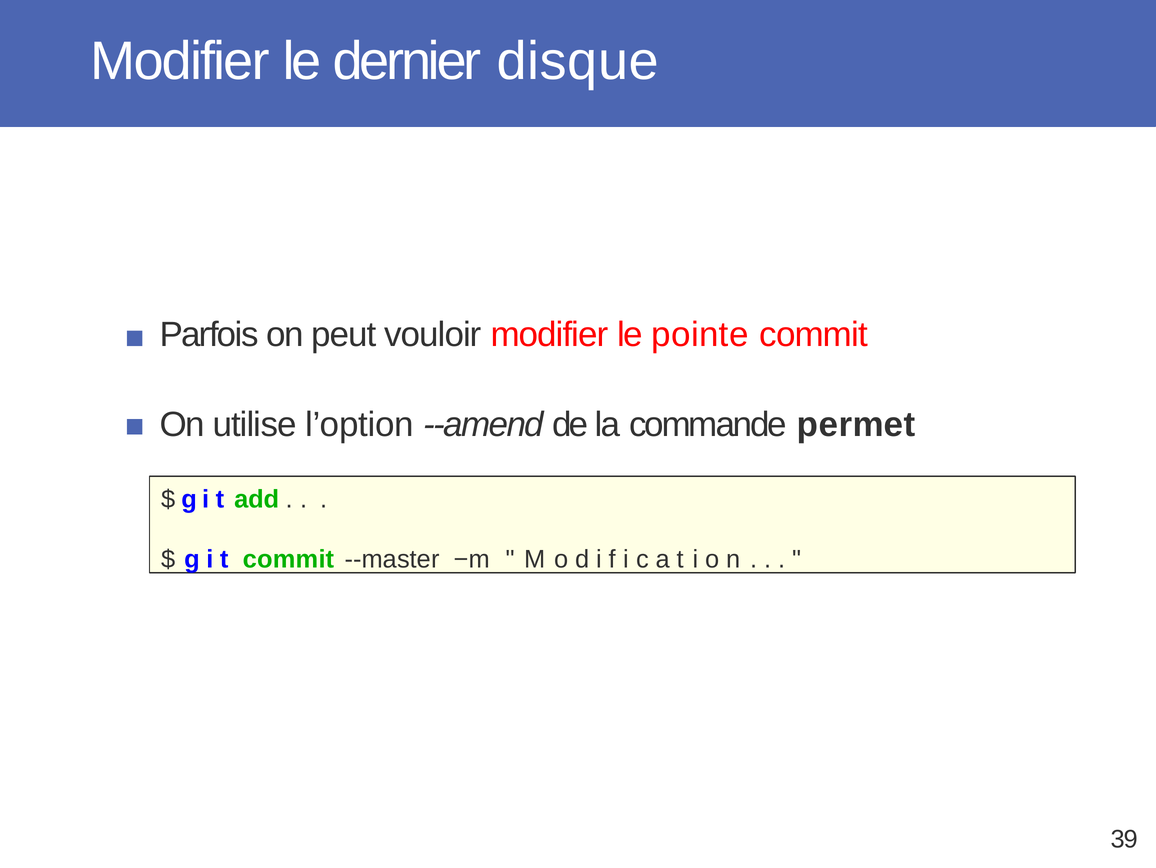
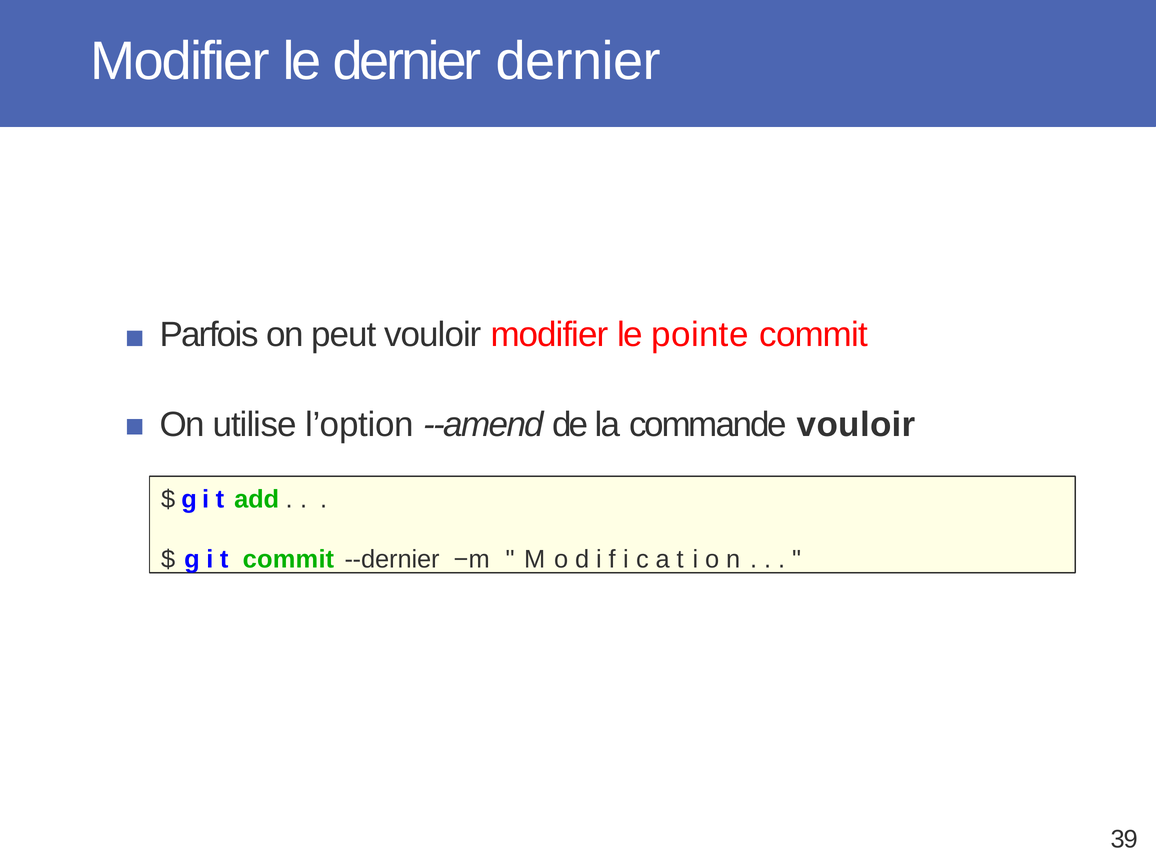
dernier disque: disque -> dernier
commande permet: permet -> vouloir
--master: --master -> --dernier
